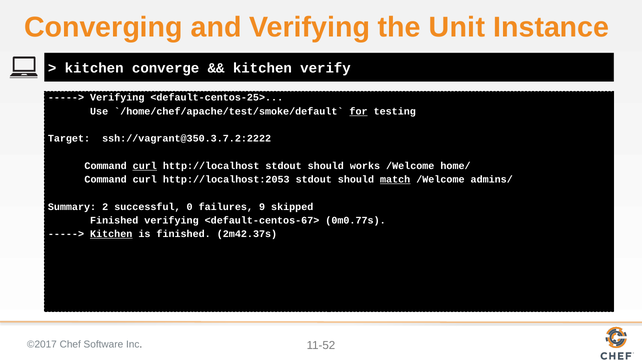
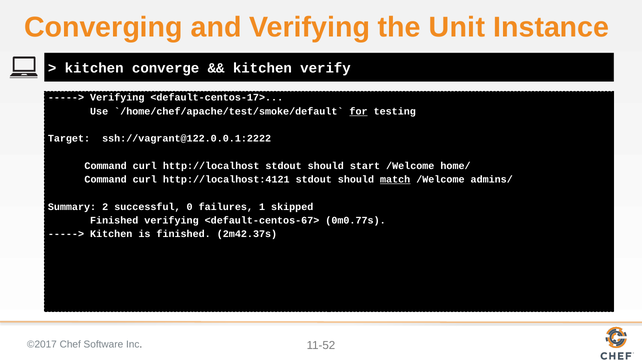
<default-centos-25>: <default-centos-25> -> <default-centos-17>
ssh://vagrant@350.3.7.2:2222: ssh://vagrant@350.3.7.2:2222 -> ssh://vagrant@122.0.0.1:2222
curl at (145, 166) underline: present -> none
works: works -> start
http://localhost:2053: http://localhost:2053 -> http://localhost:4121
9: 9 -> 1
Kitchen at (111, 234) underline: present -> none
